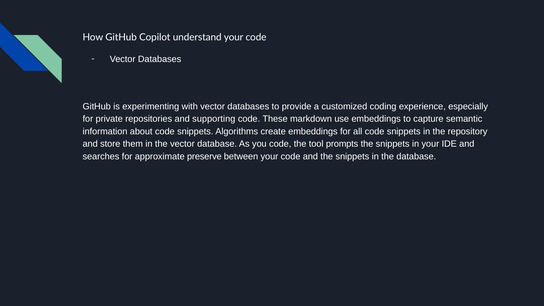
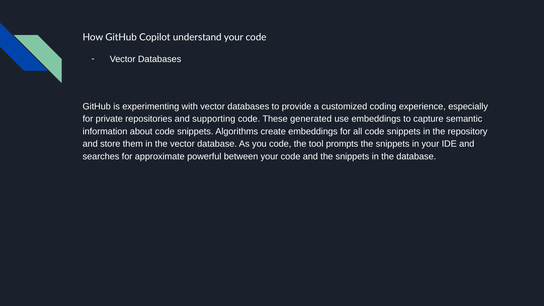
markdown: markdown -> generated
preserve: preserve -> powerful
